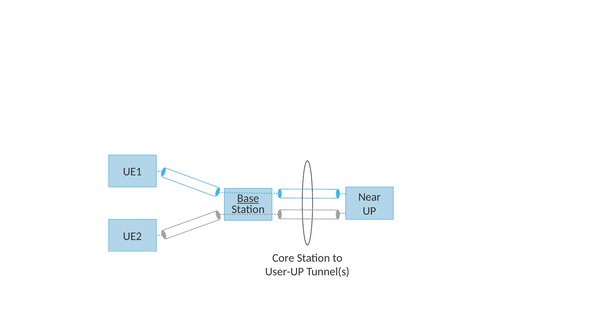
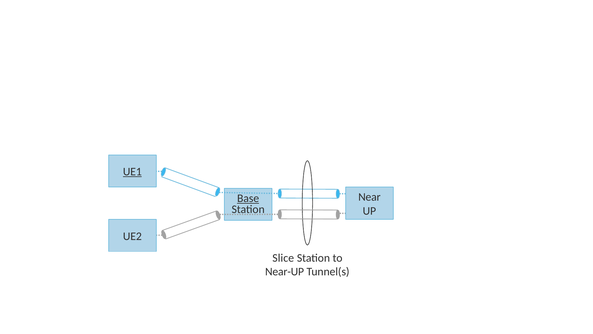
UE1 underline: none -> present
Core: Core -> Slice
User-UP: User-UP -> Near-UP
